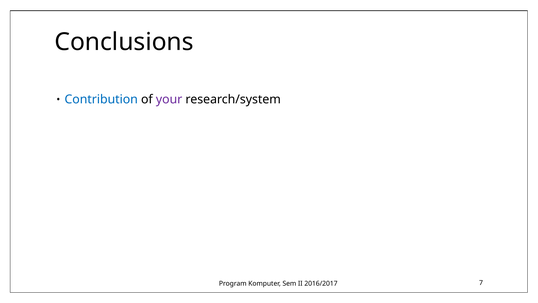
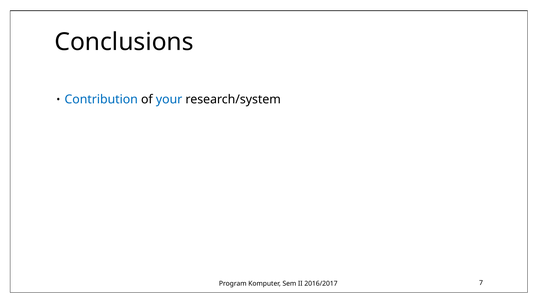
your colour: purple -> blue
